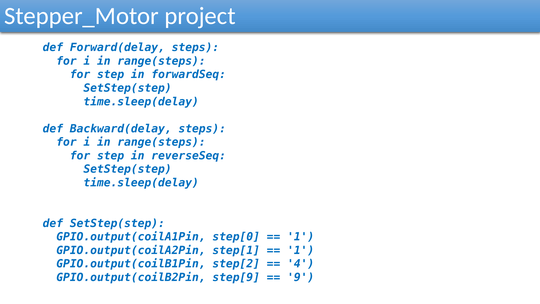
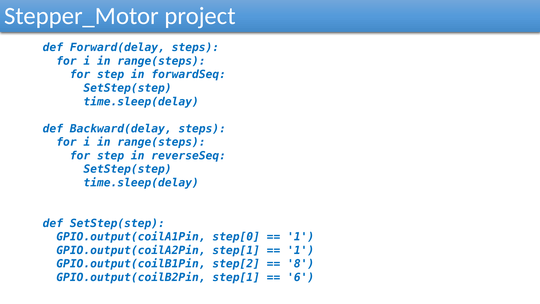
4: 4 -> 8
GPIO.output(coilB2Pin step[9: step[9 -> step[1
9: 9 -> 6
